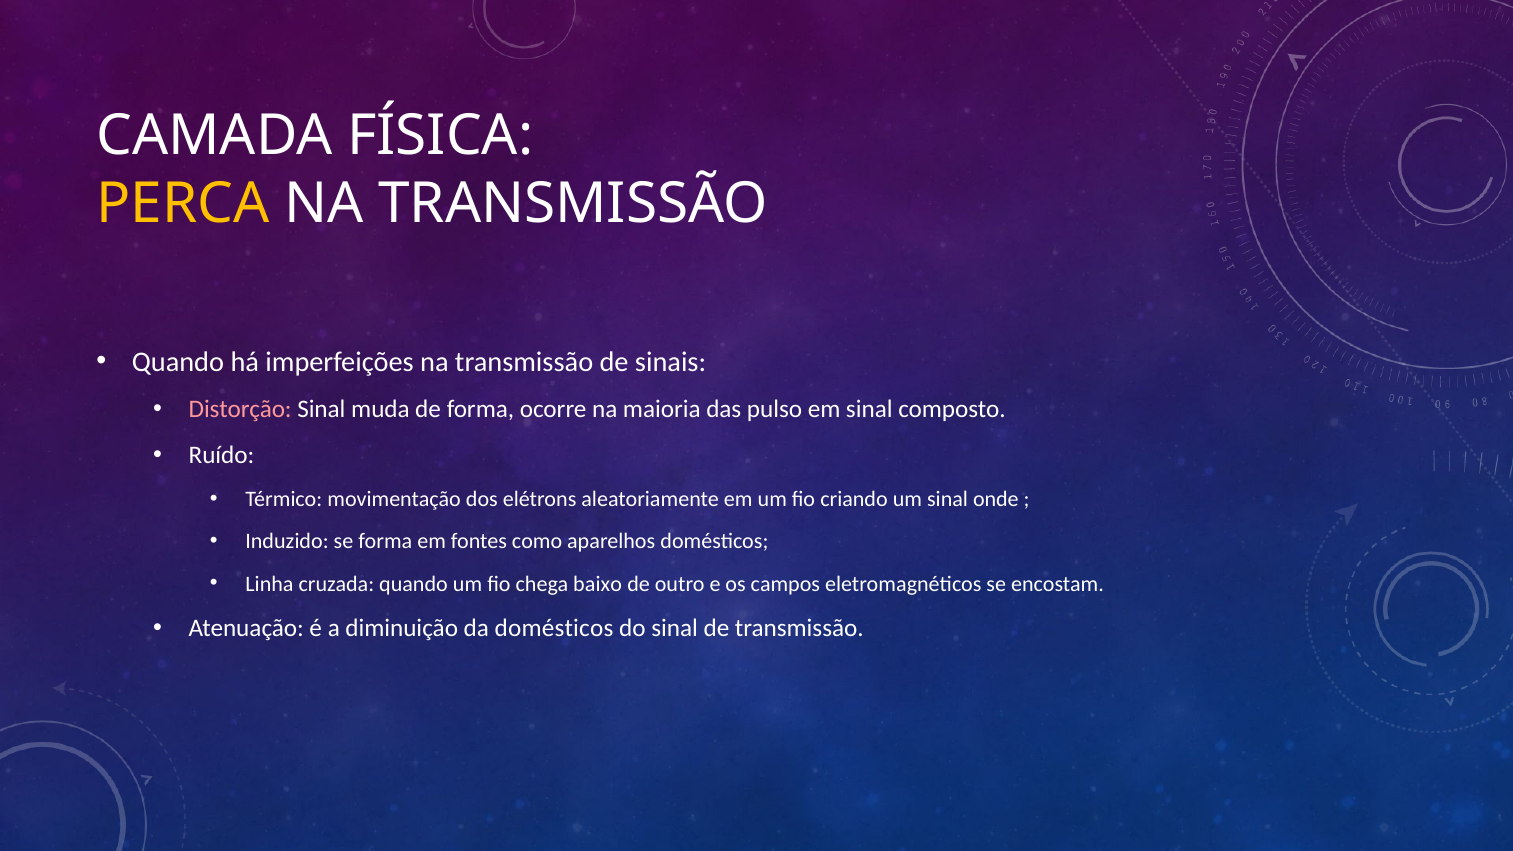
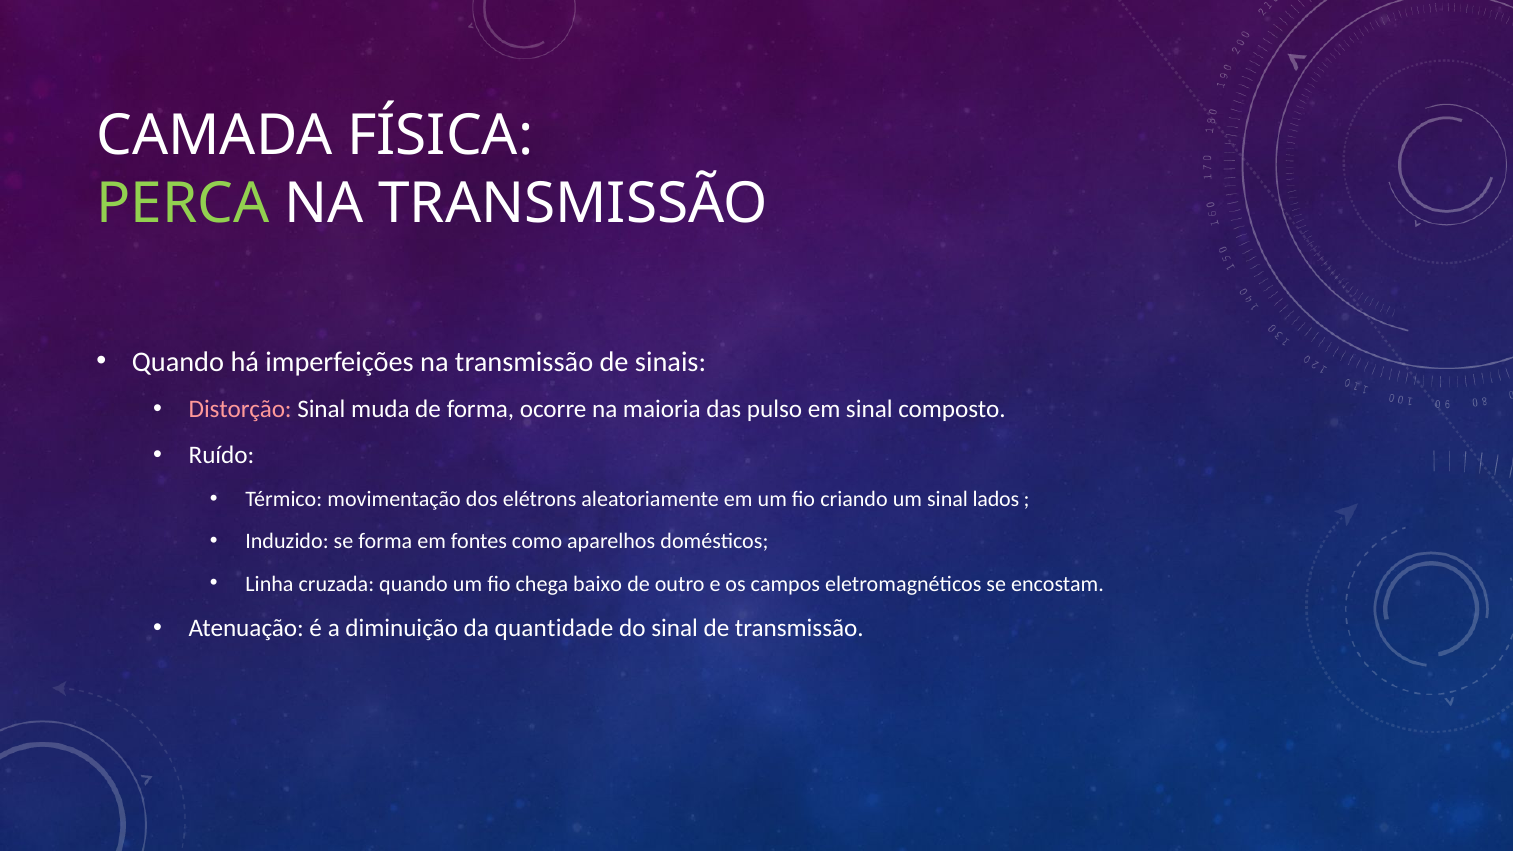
PERCA colour: yellow -> light green
onde: onde -> lados
da domésticos: domésticos -> quantidade
